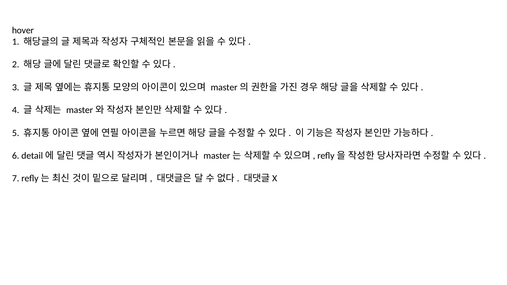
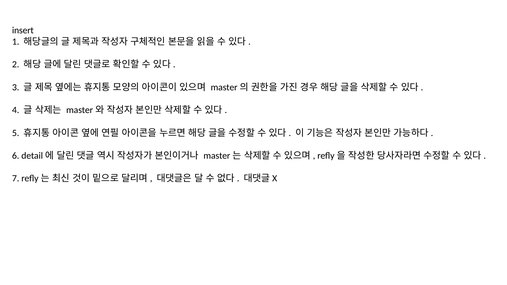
hover: hover -> insert
